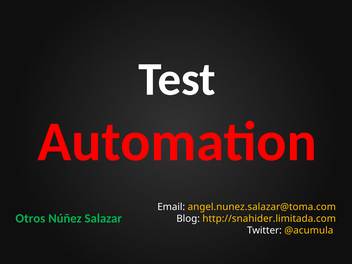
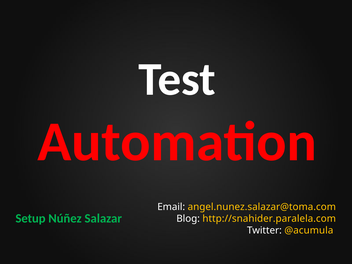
Otros: Otros -> Setup
http://snahider.limitada.com: http://snahider.limitada.com -> http://snahider.paralela.com
